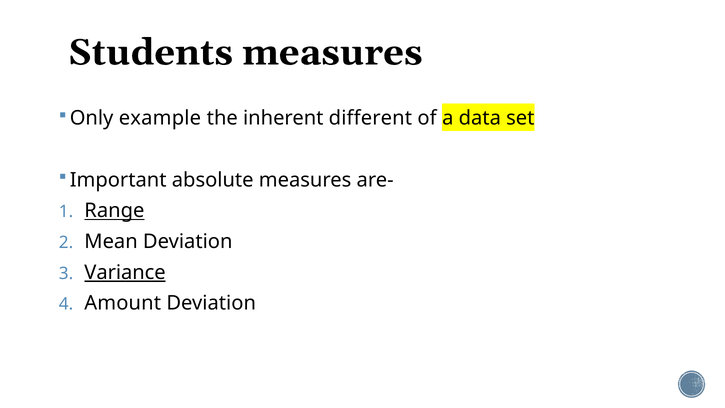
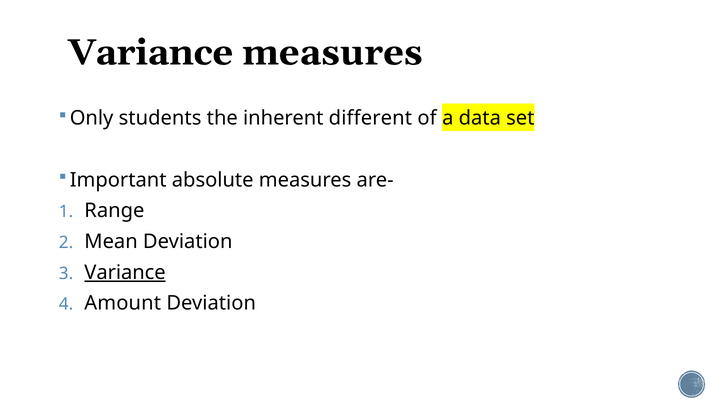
Students at (150, 52): Students -> Variance
example: example -> students
Range underline: present -> none
